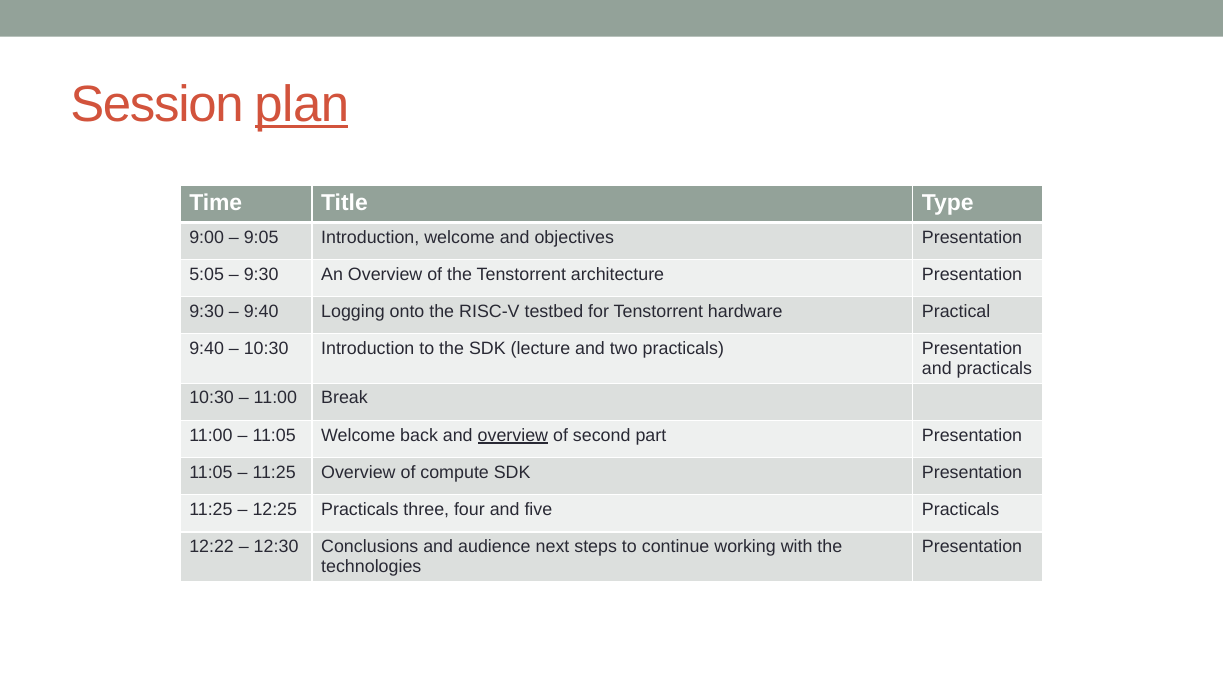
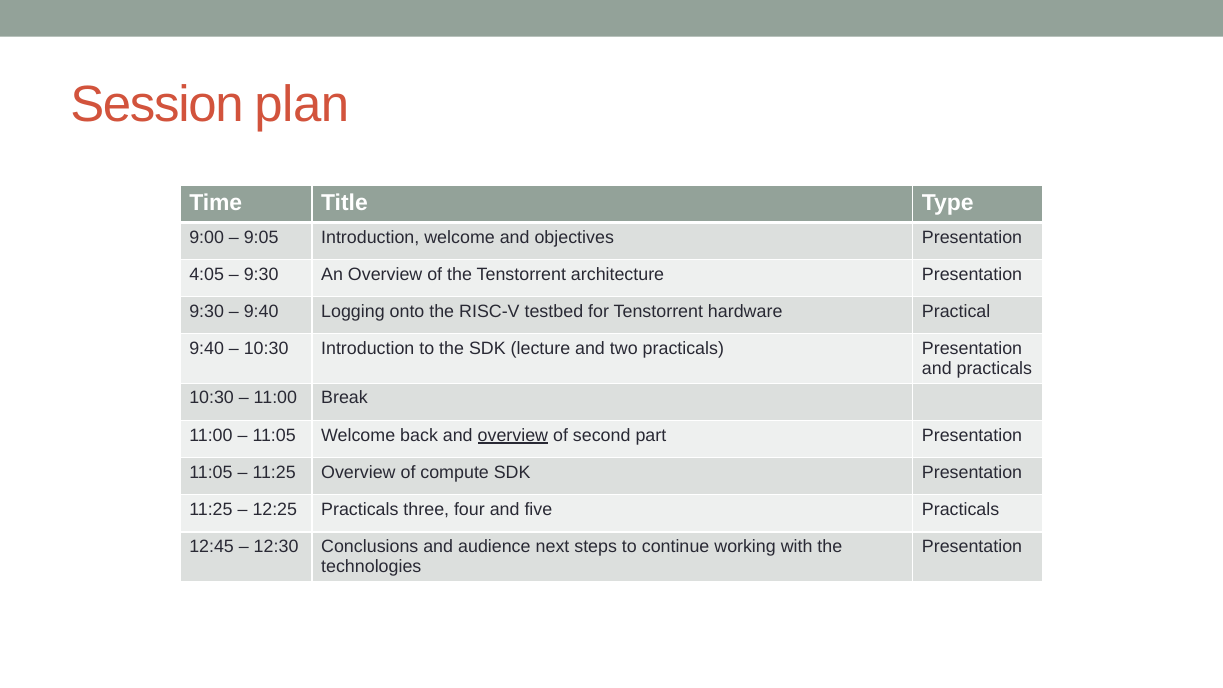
plan underline: present -> none
5:05: 5:05 -> 4:05
12:22: 12:22 -> 12:45
